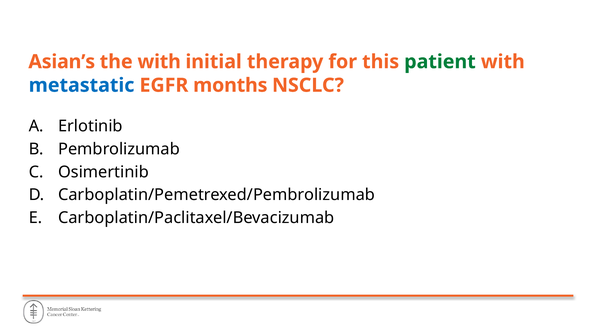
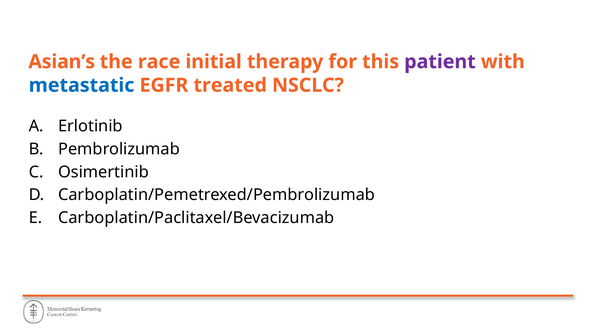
the with: with -> race
patient colour: green -> purple
months: months -> treated
